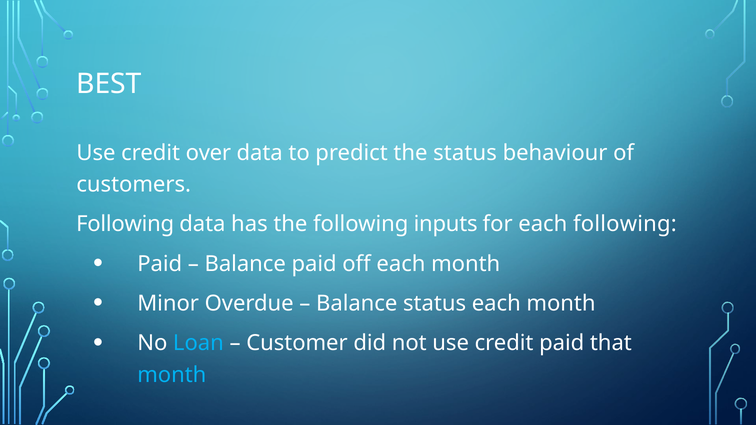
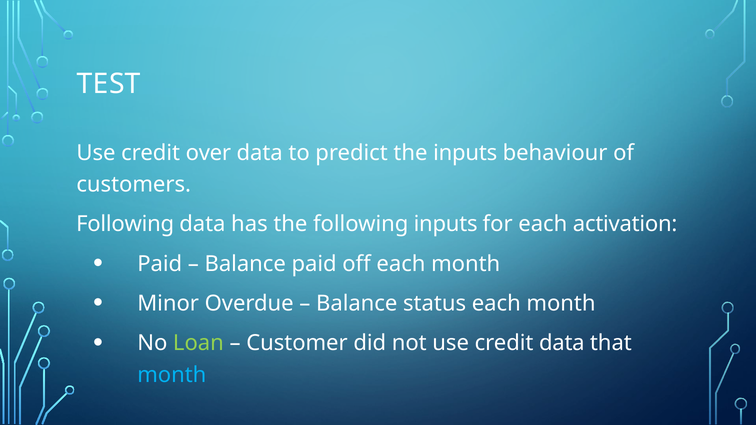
BEST: BEST -> TEST
the status: status -> inputs
each following: following -> activation
Loan colour: light blue -> light green
credit paid: paid -> data
